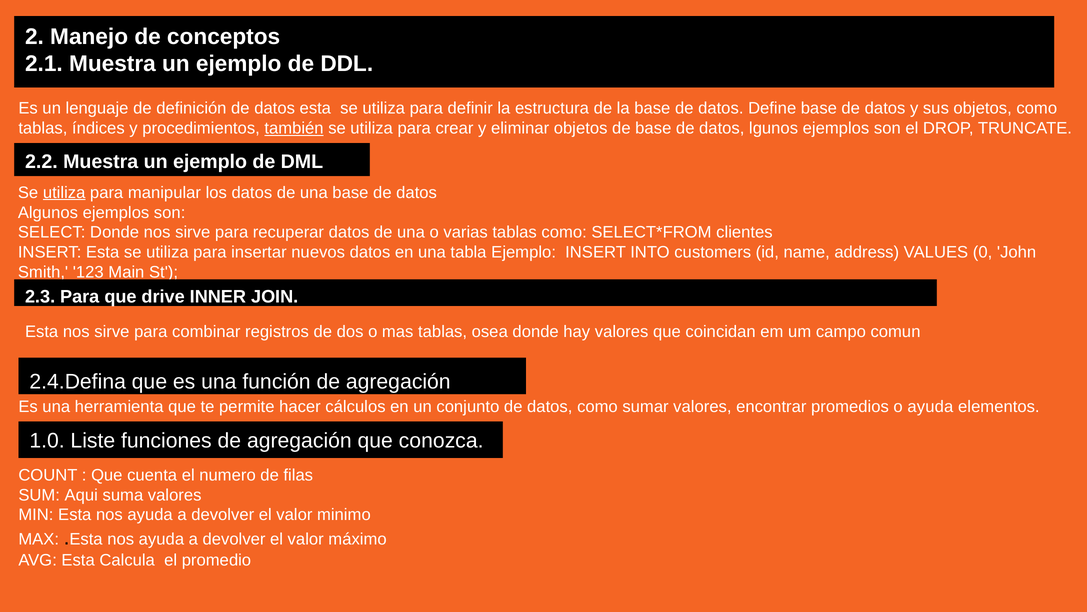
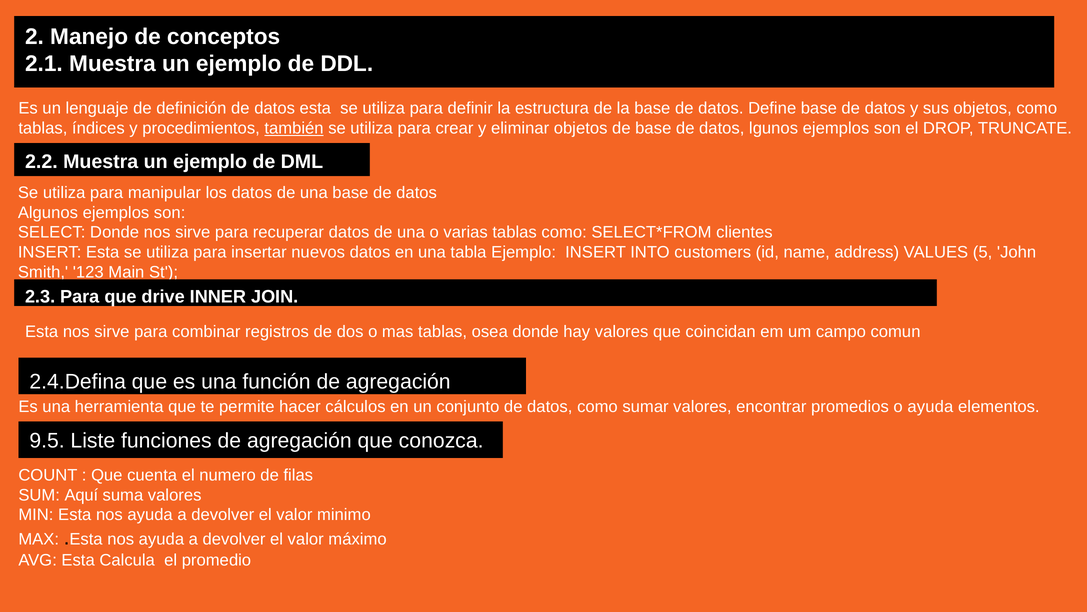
utiliza at (64, 192) underline: present -> none
0: 0 -> 5
1.0: 1.0 -> 9.5
Aqui: Aqui -> Aquí
